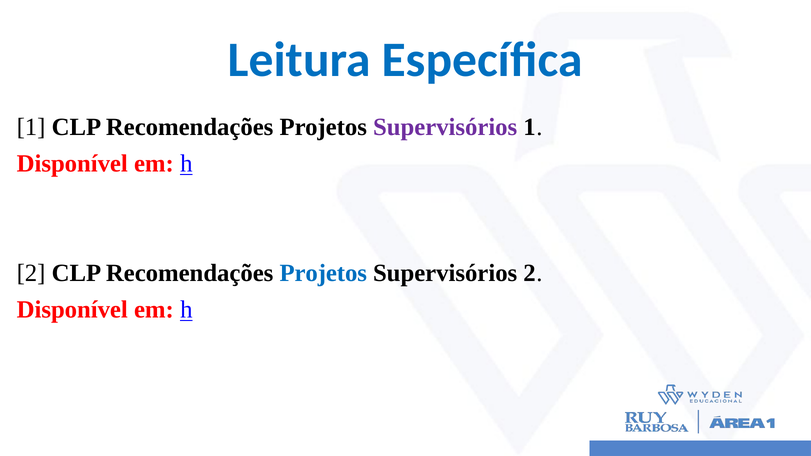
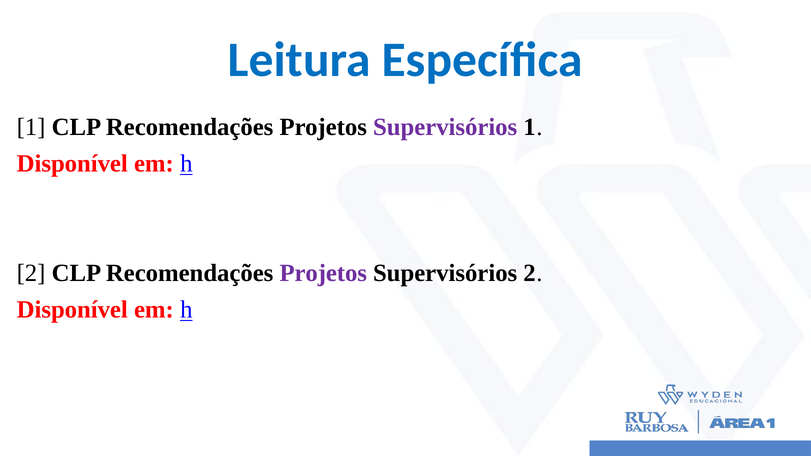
Projetos at (323, 273) colour: blue -> purple
